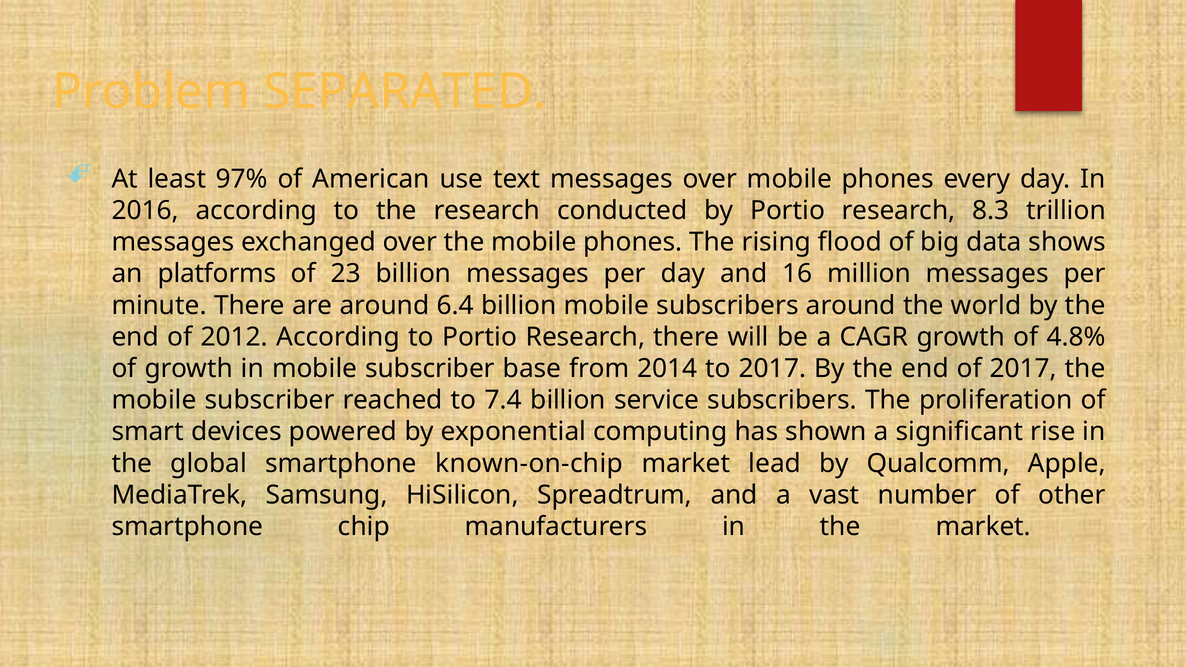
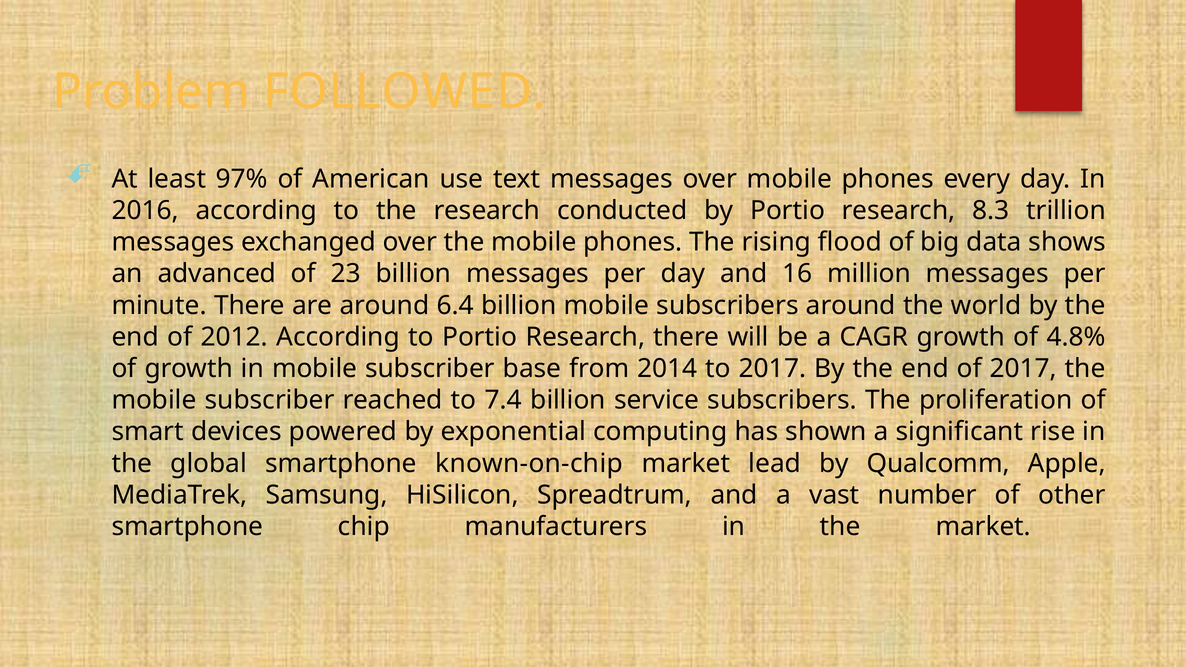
SEPARATED: SEPARATED -> FOLLOWED
platforms: platforms -> advanced
